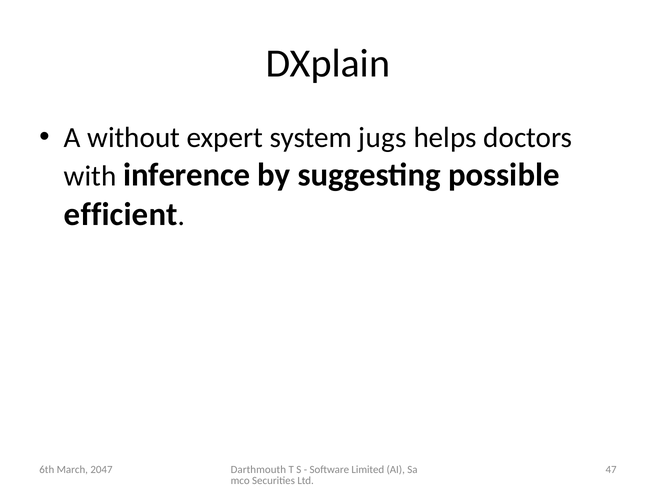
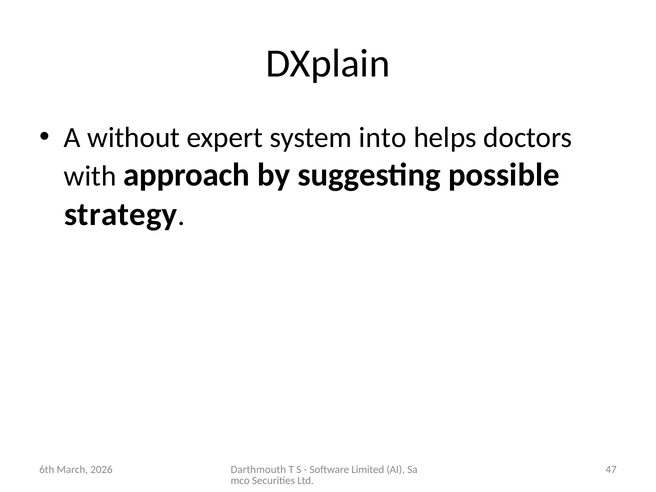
jugs: jugs -> into
inference: inference -> approach
efficient: efficient -> strategy
2047: 2047 -> 2026
